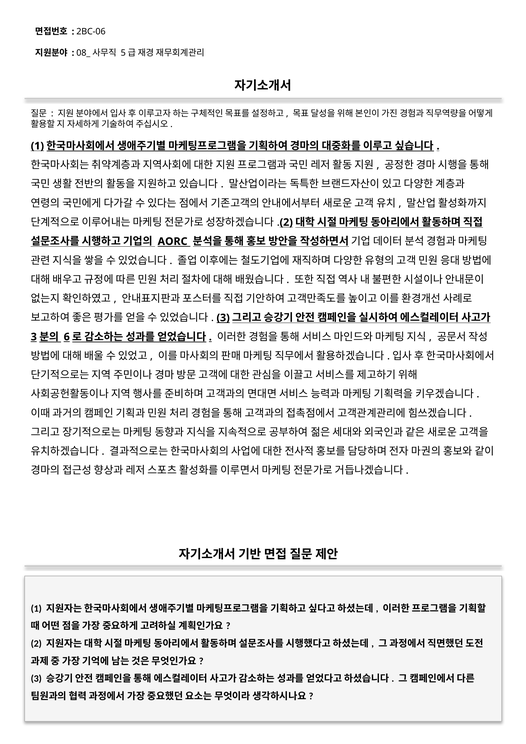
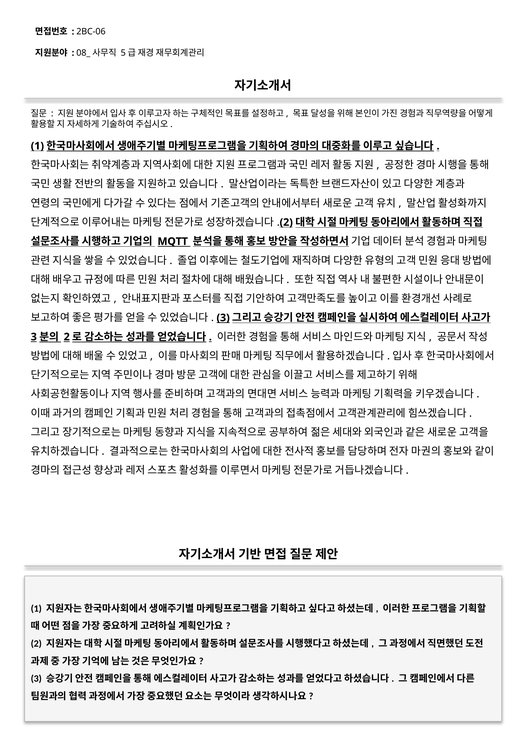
AORC: AORC -> MQTT
6 at (67, 337): 6 -> 2
